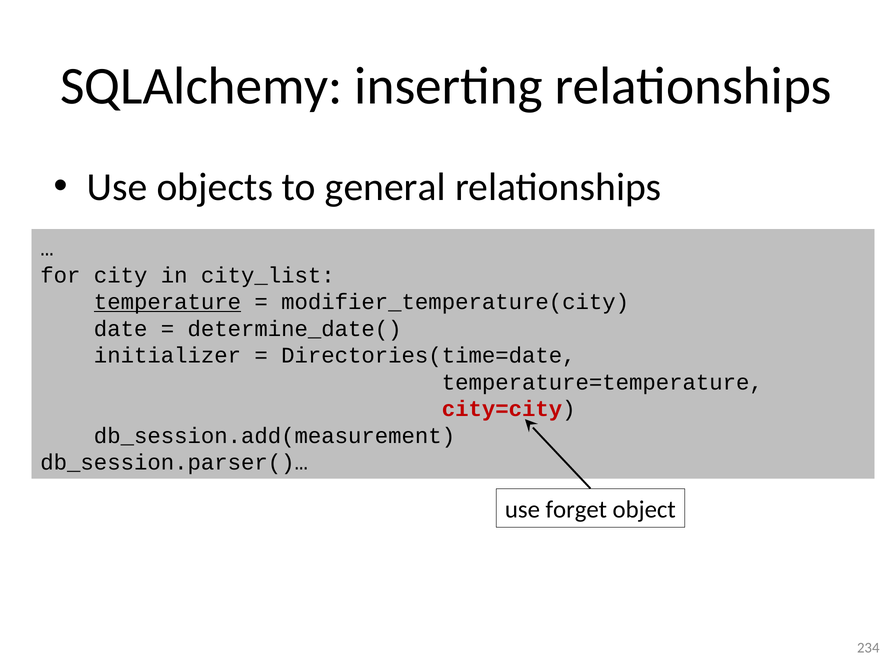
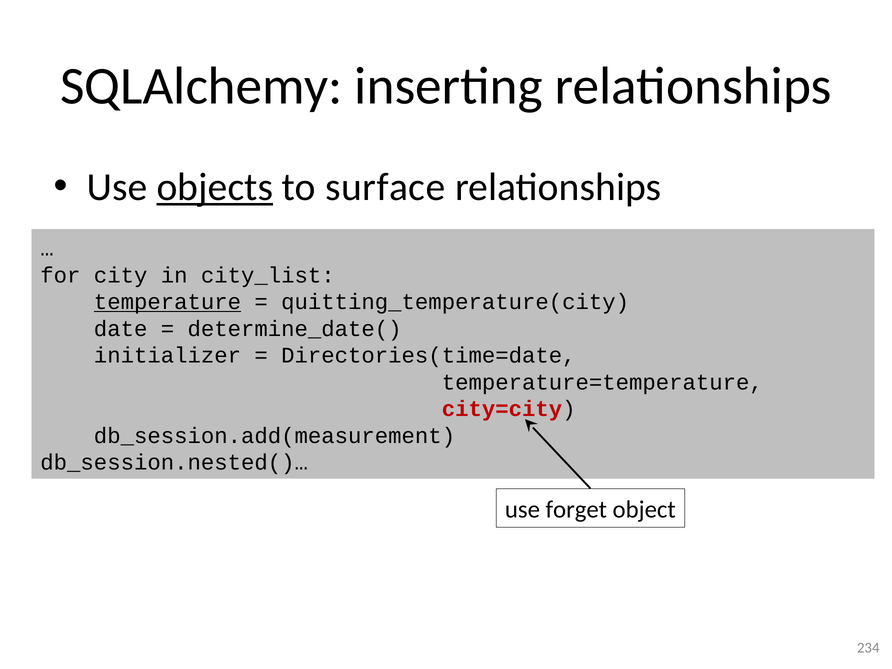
objects underline: none -> present
general: general -> surface
modifier_temperature(city: modifier_temperature(city -> quitting_temperature(city
db_session.parser()…: db_session.parser()… -> db_session.nested()…
